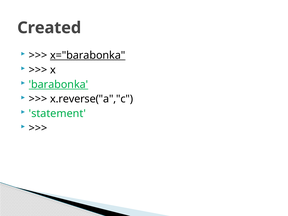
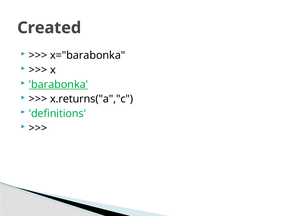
x="barabonka underline: present -> none
x.reverse("a","c: x.reverse("a","c -> x.returns("a","c
statement: statement -> definitions
